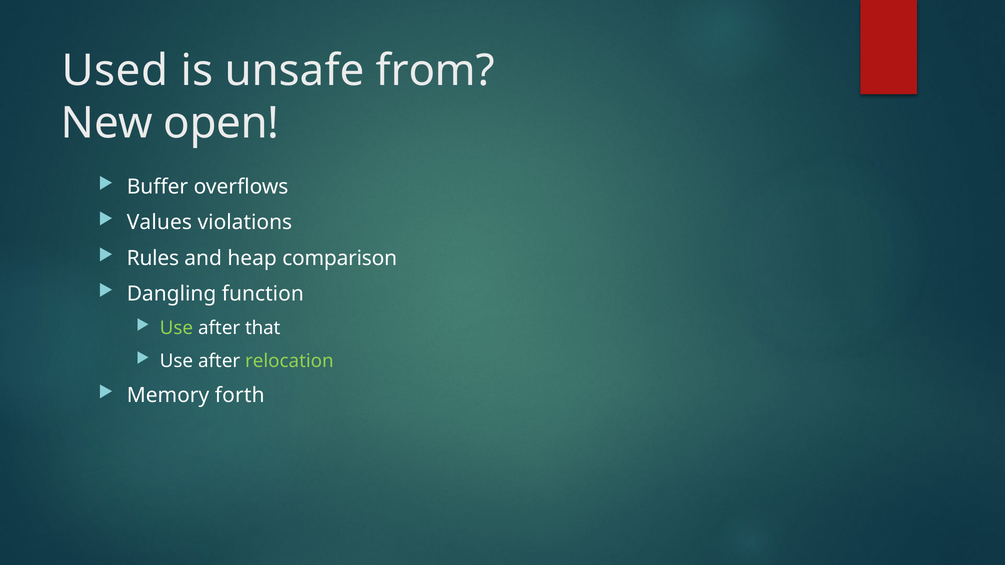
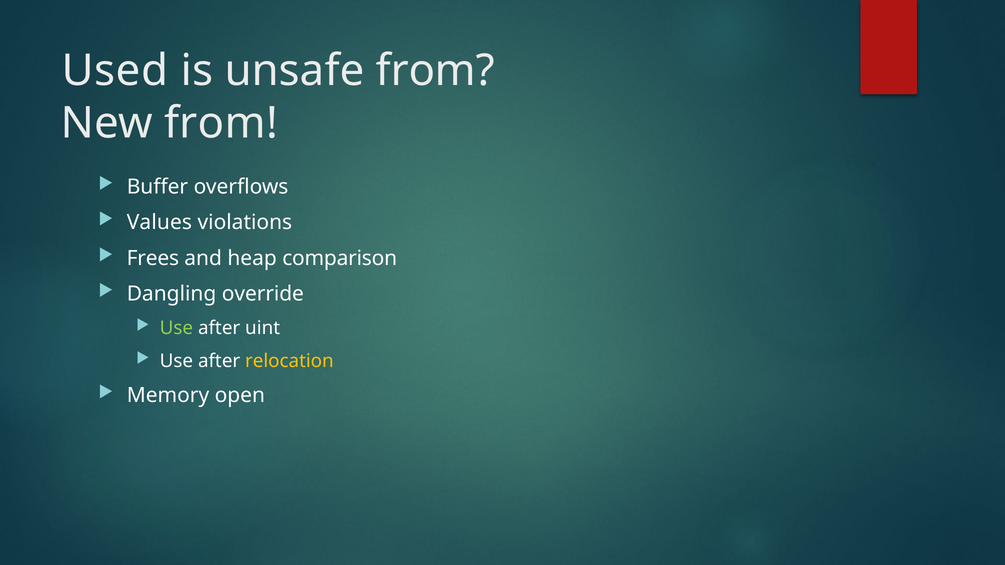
New open: open -> from
Rules: Rules -> Frees
function: function -> override
that: that -> uint
relocation colour: light green -> yellow
forth: forth -> open
